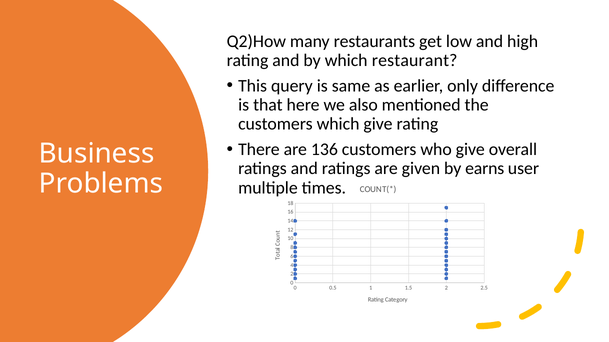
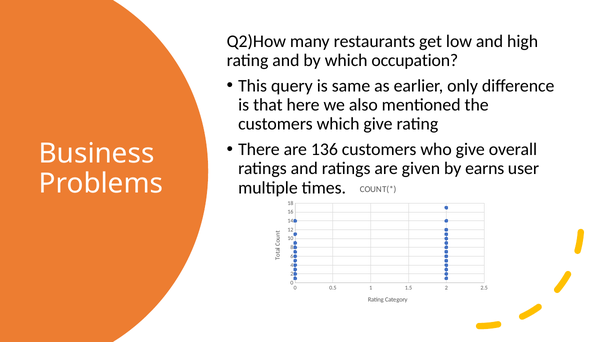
restaurant: restaurant -> occupation
